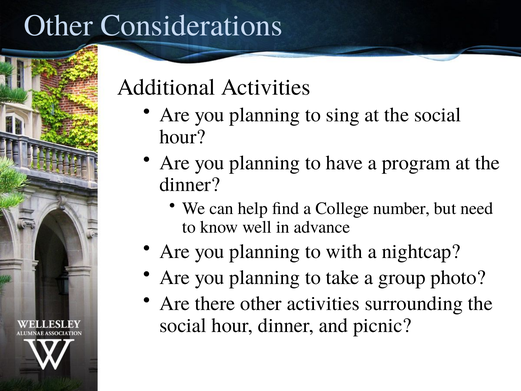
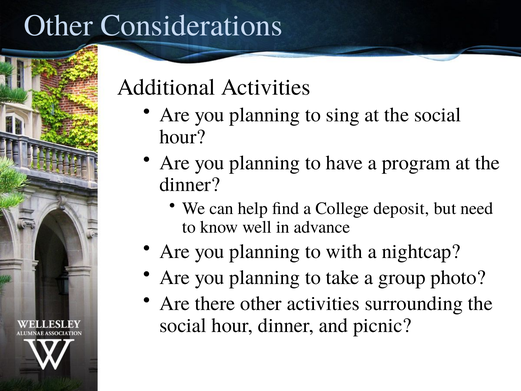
number: number -> deposit
